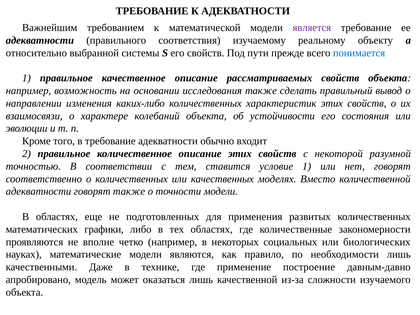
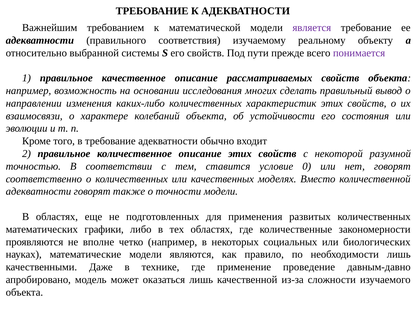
понимается colour: blue -> purple
исследования также: также -> многих
условие 1: 1 -> 0
построение: построение -> проведение
